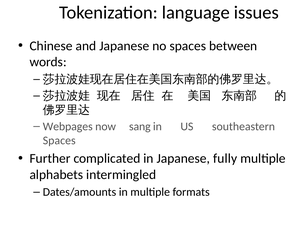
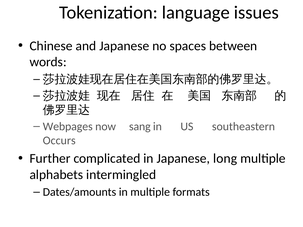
Spaces at (59, 141): Spaces -> Occurs
fully: fully -> long
